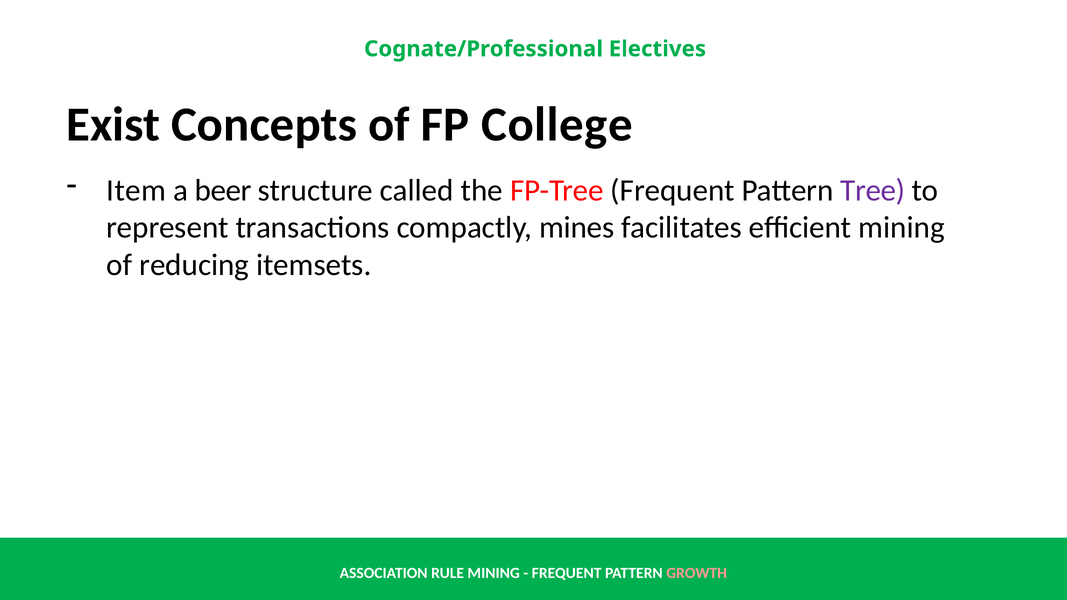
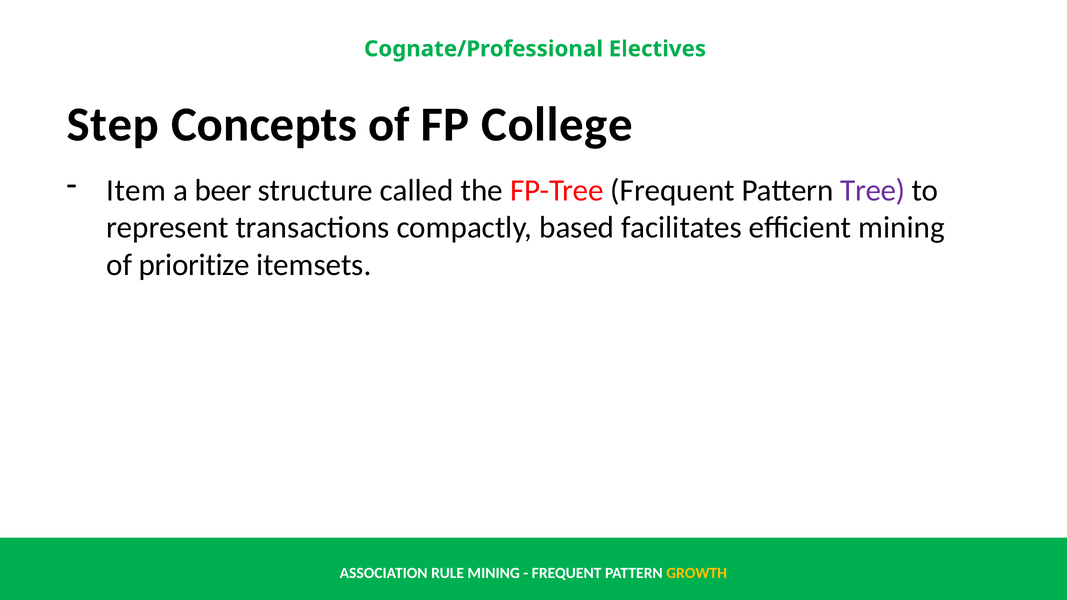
Exist: Exist -> Step
mines: mines -> based
reducing: reducing -> prioritize
GROWTH colour: pink -> yellow
